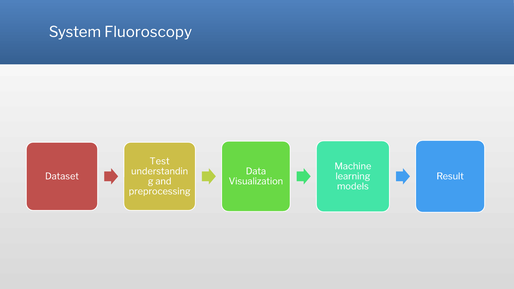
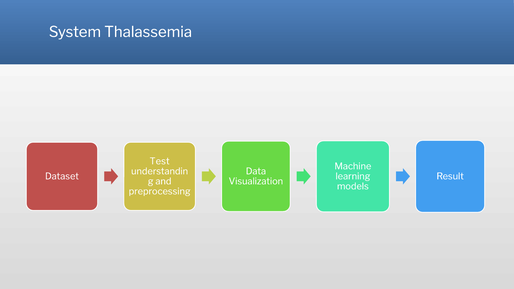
Fluoroscopy: Fluoroscopy -> Thalassemia
